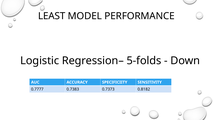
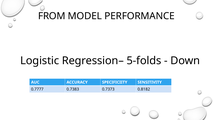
LEAST: LEAST -> FROM
